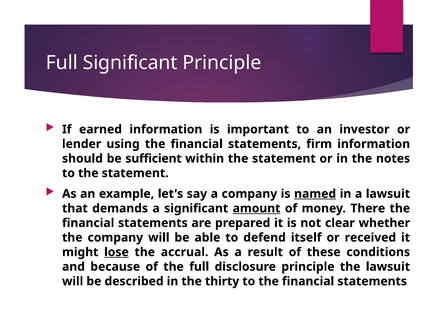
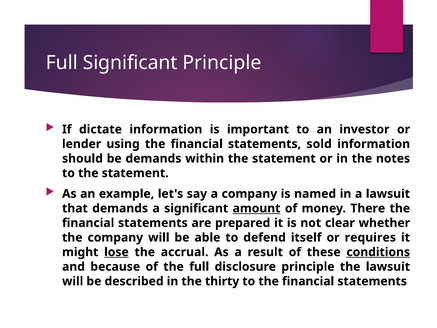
earned: earned -> dictate
firm: firm -> sold
be sufficient: sufficient -> demands
named underline: present -> none
received: received -> requires
conditions underline: none -> present
